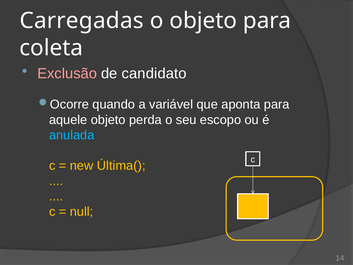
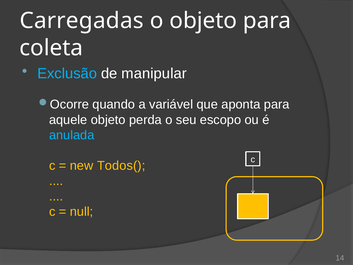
Exclusão colour: pink -> light blue
candidato: candidato -> manipular
Última(: Última( -> Todos(
